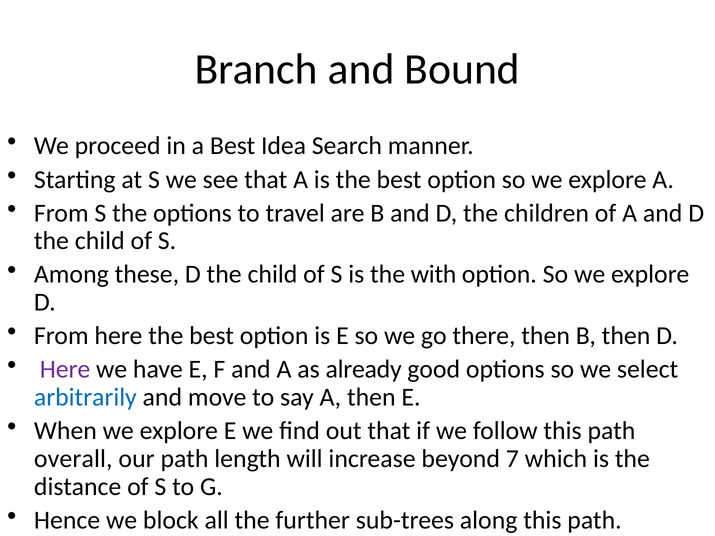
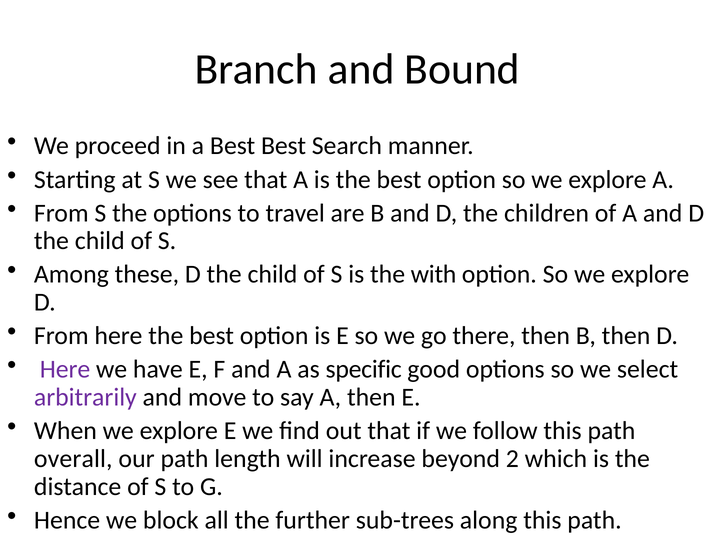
Best Idea: Idea -> Best
already: already -> specific
arbitrarily colour: blue -> purple
7: 7 -> 2
